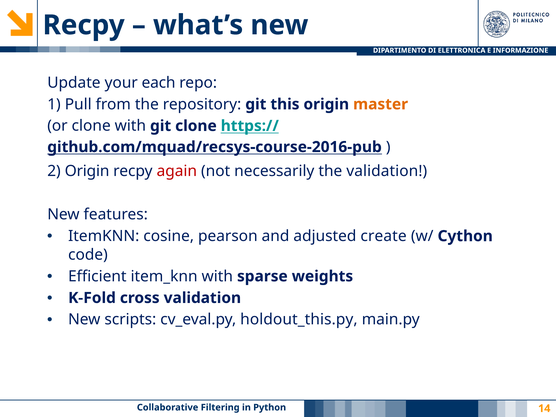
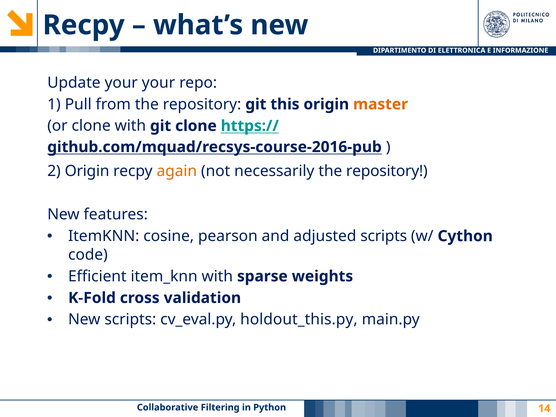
your each: each -> your
again colour: red -> orange
necessarily the validation: validation -> repository
adjusted create: create -> scripts
